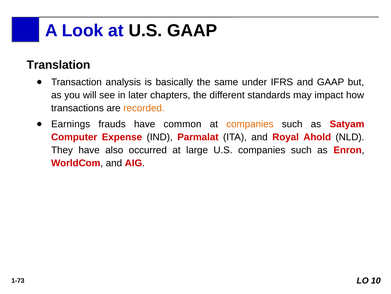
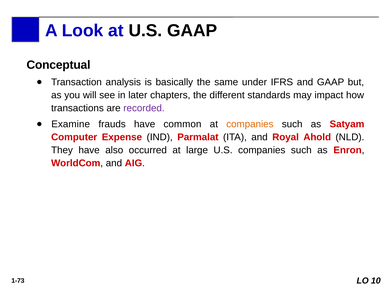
Translation: Translation -> Conceptual
recorded colour: orange -> purple
Earnings: Earnings -> Examine
